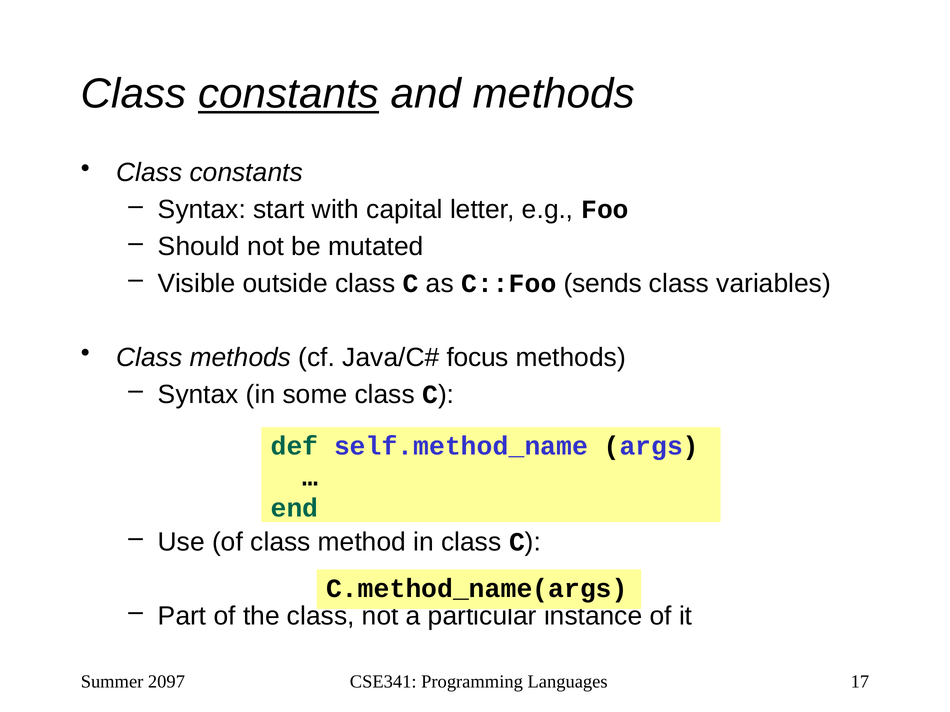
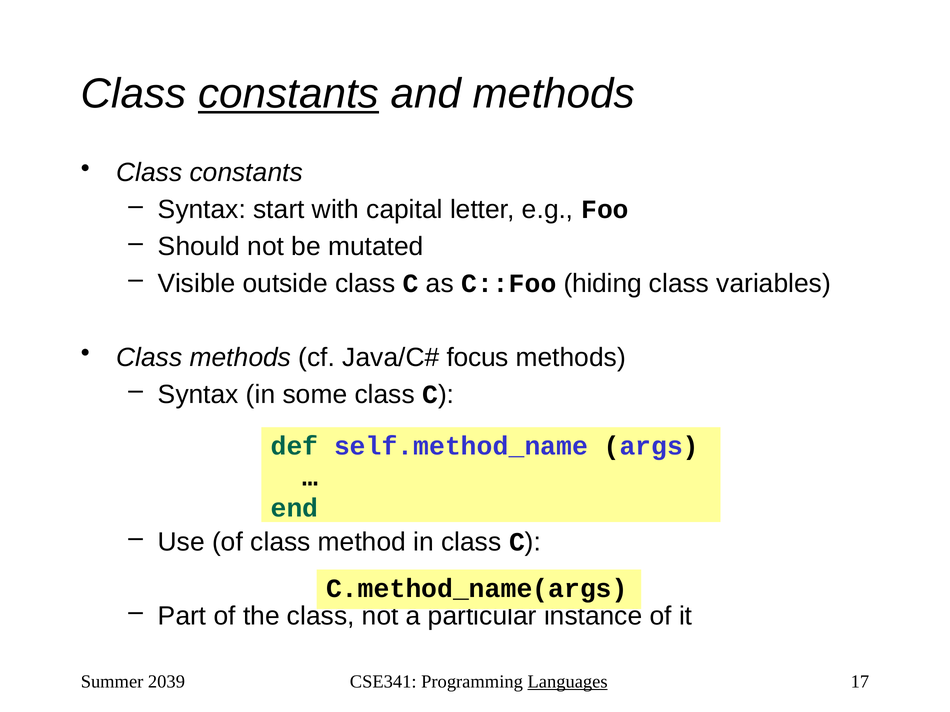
sends: sends -> hiding
2097: 2097 -> 2039
Languages underline: none -> present
